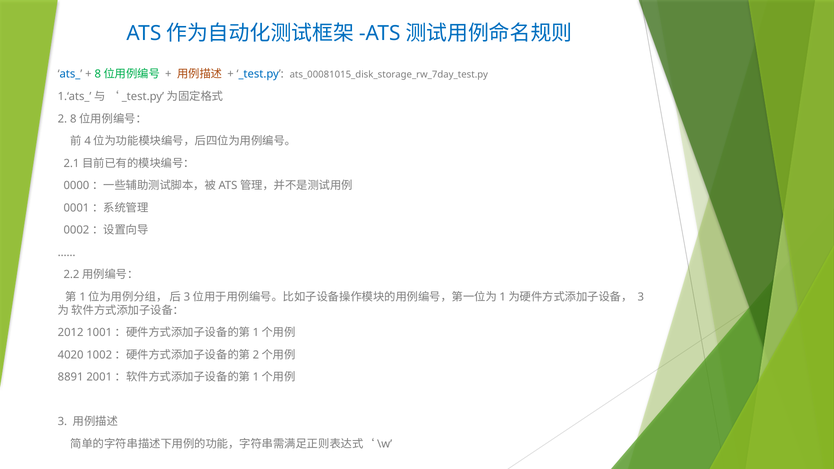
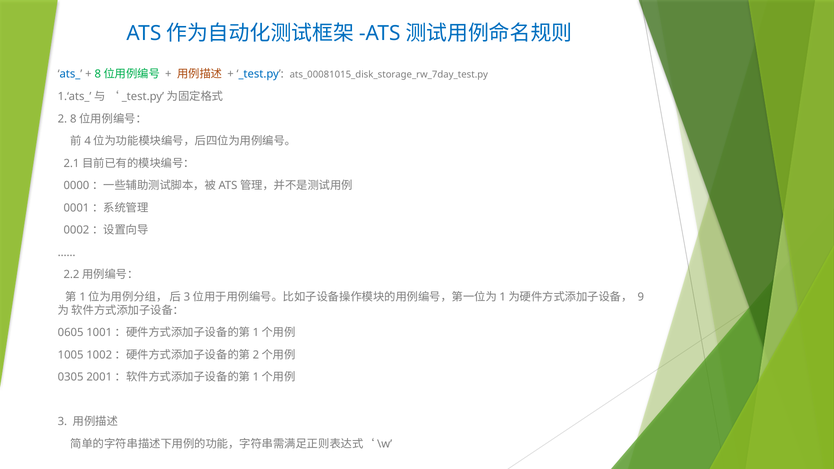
3 at (641, 297): 3 -> 9
2012: 2012 -> 0605
4020: 4020 -> 1005
8891: 8891 -> 0305
